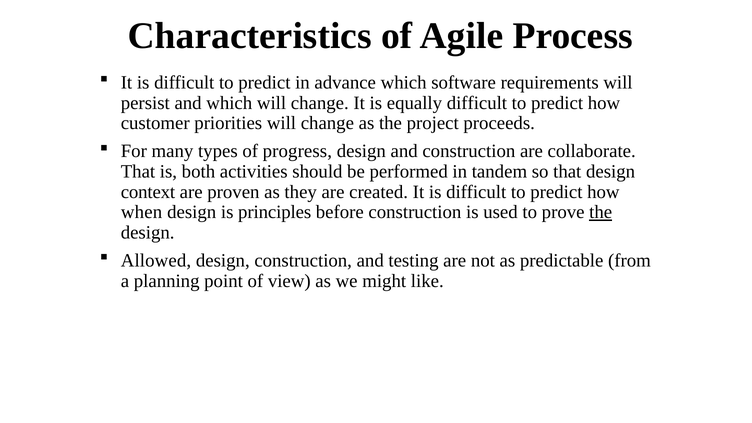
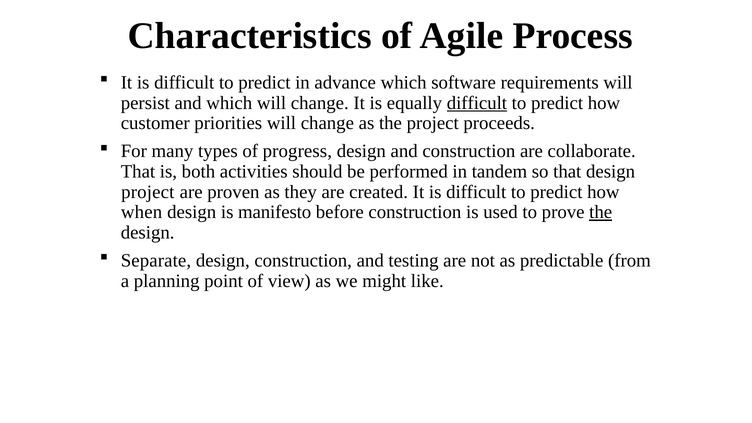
difficult at (477, 103) underline: none -> present
context at (148, 192): context -> project
principles: principles -> manifesto
Allowed: Allowed -> Separate
